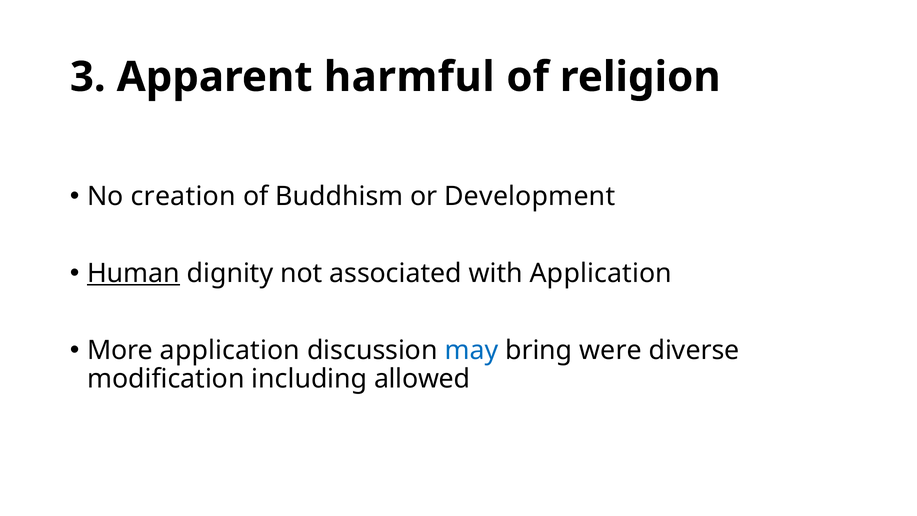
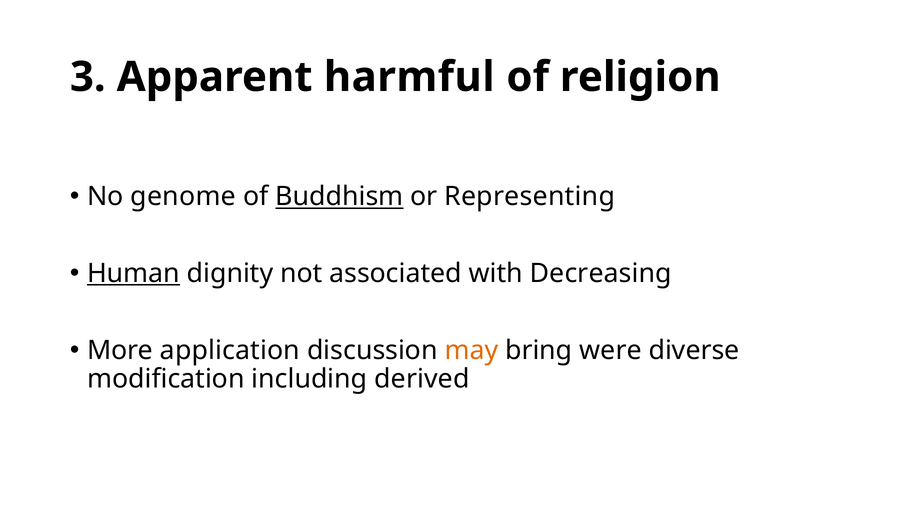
creation: creation -> genome
Buddhism underline: none -> present
Development: Development -> Representing
with Application: Application -> Decreasing
may colour: blue -> orange
allowed: allowed -> derived
